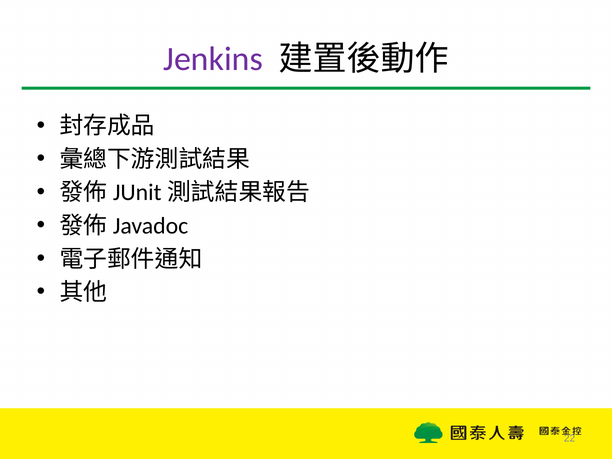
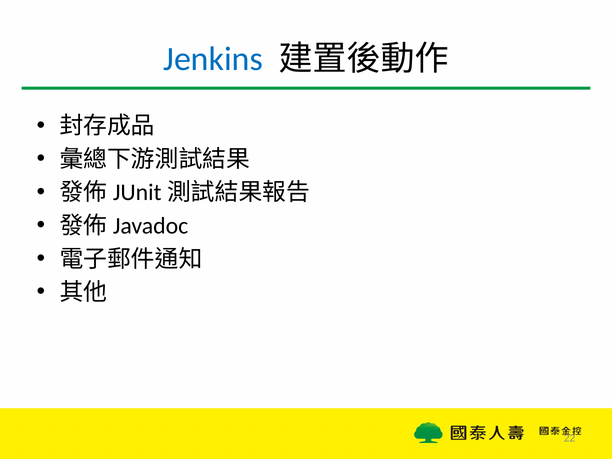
Jenkins colour: purple -> blue
